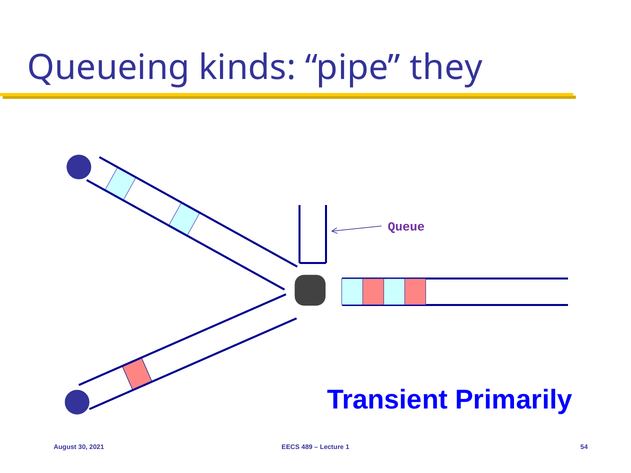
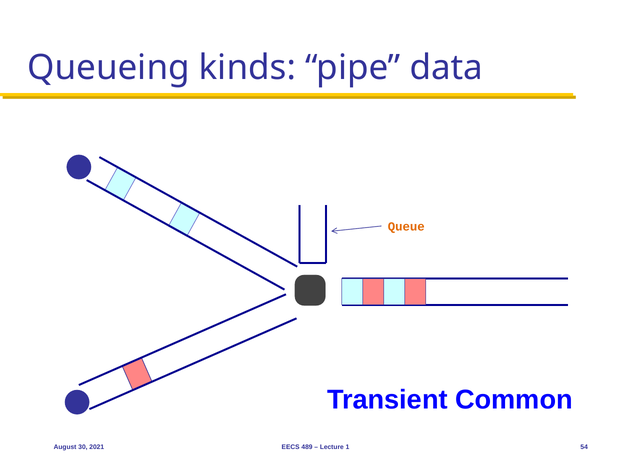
they: they -> data
Queue colour: purple -> orange
Primarily: Primarily -> Common
